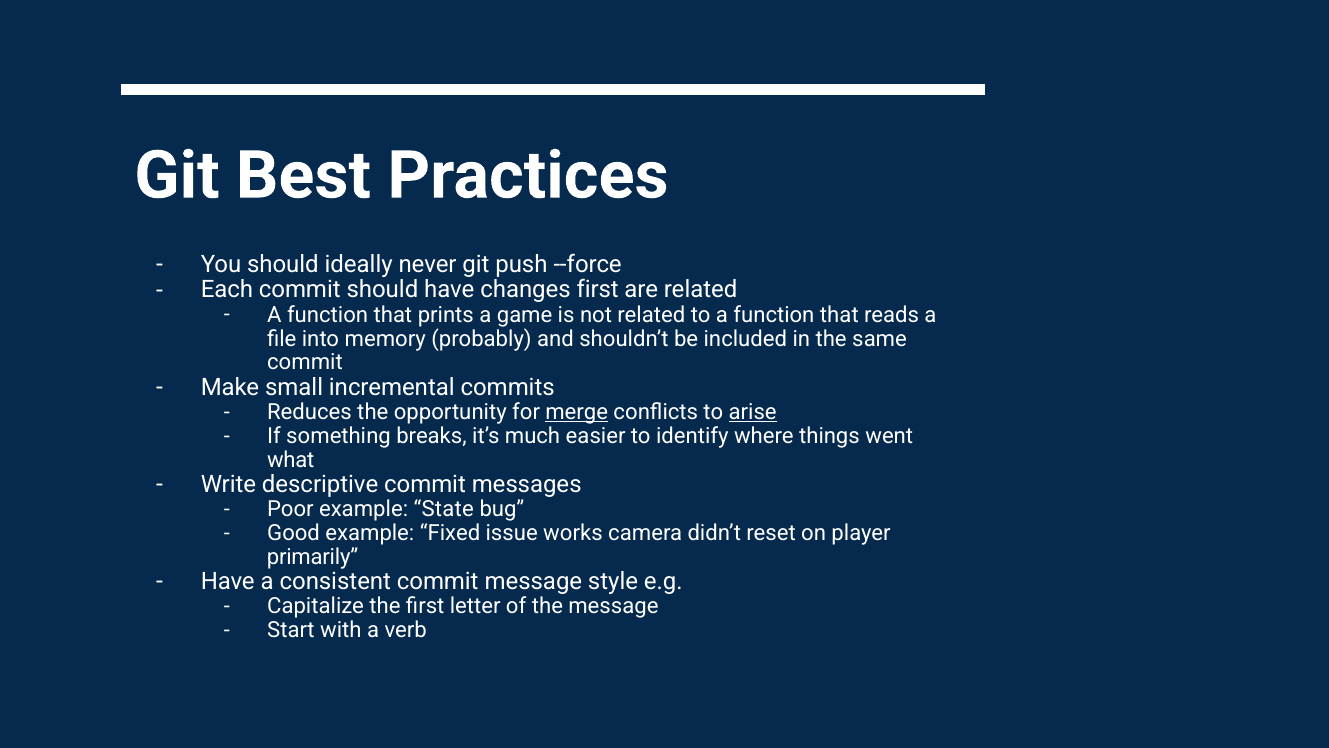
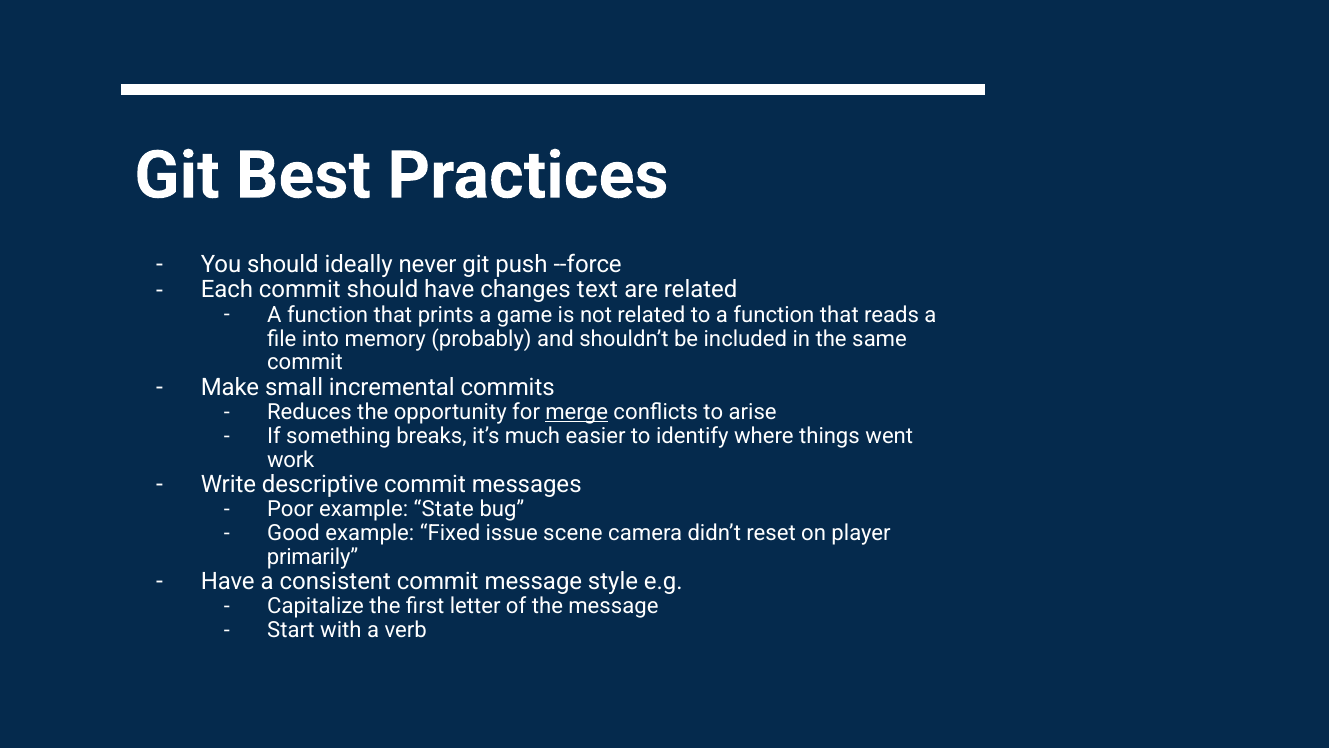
changes first: first -> text
arise underline: present -> none
what: what -> work
works: works -> scene
